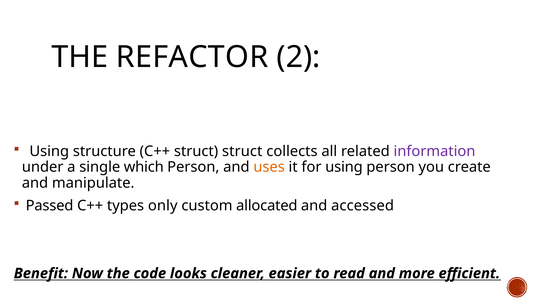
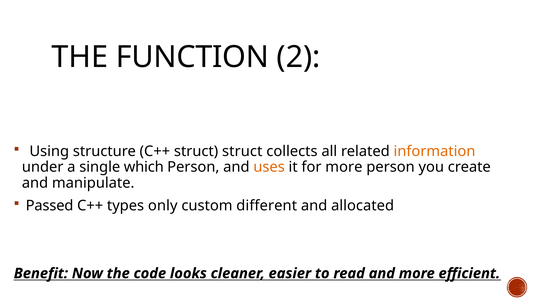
REFACTOR: REFACTOR -> FUNCTION
information colour: purple -> orange
for using: using -> more
allocated: allocated -> different
accessed: accessed -> allocated
